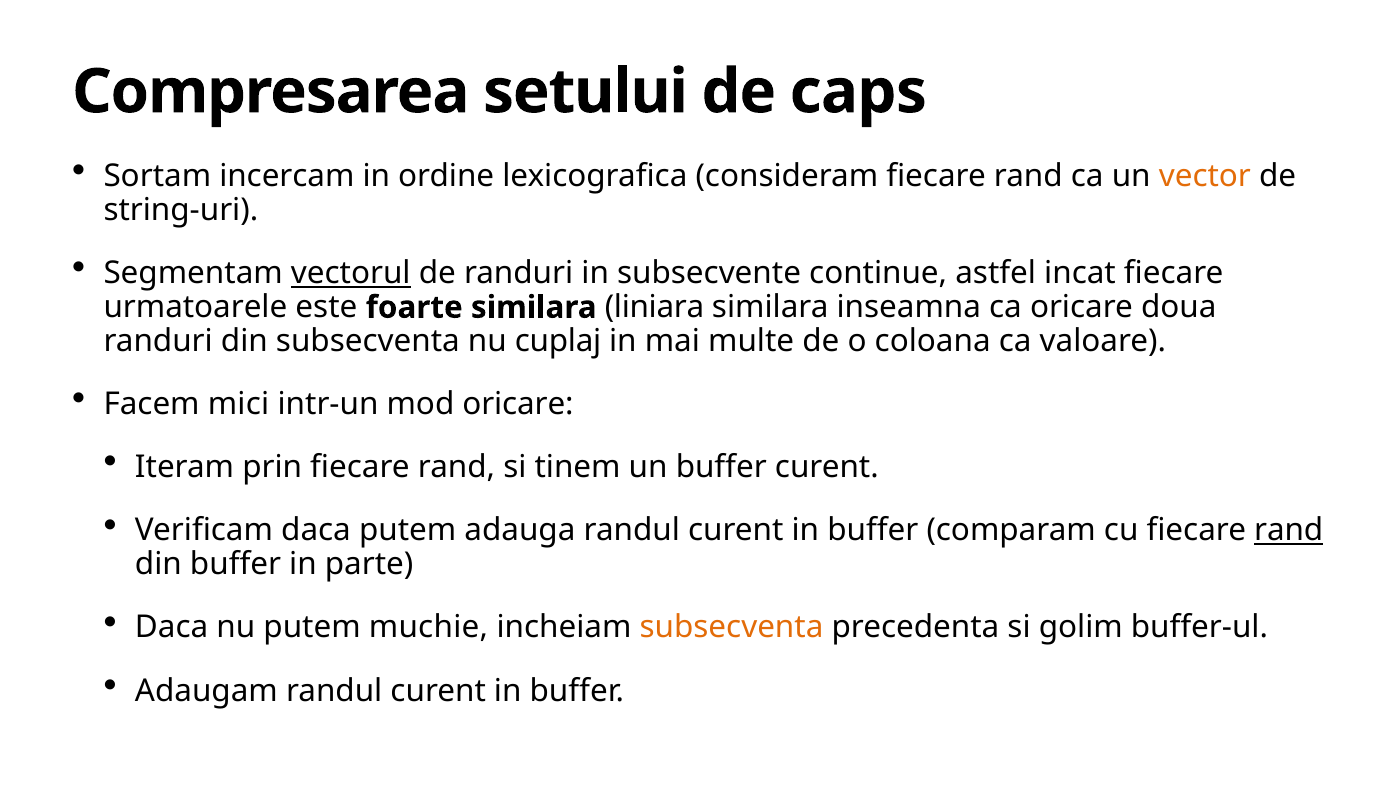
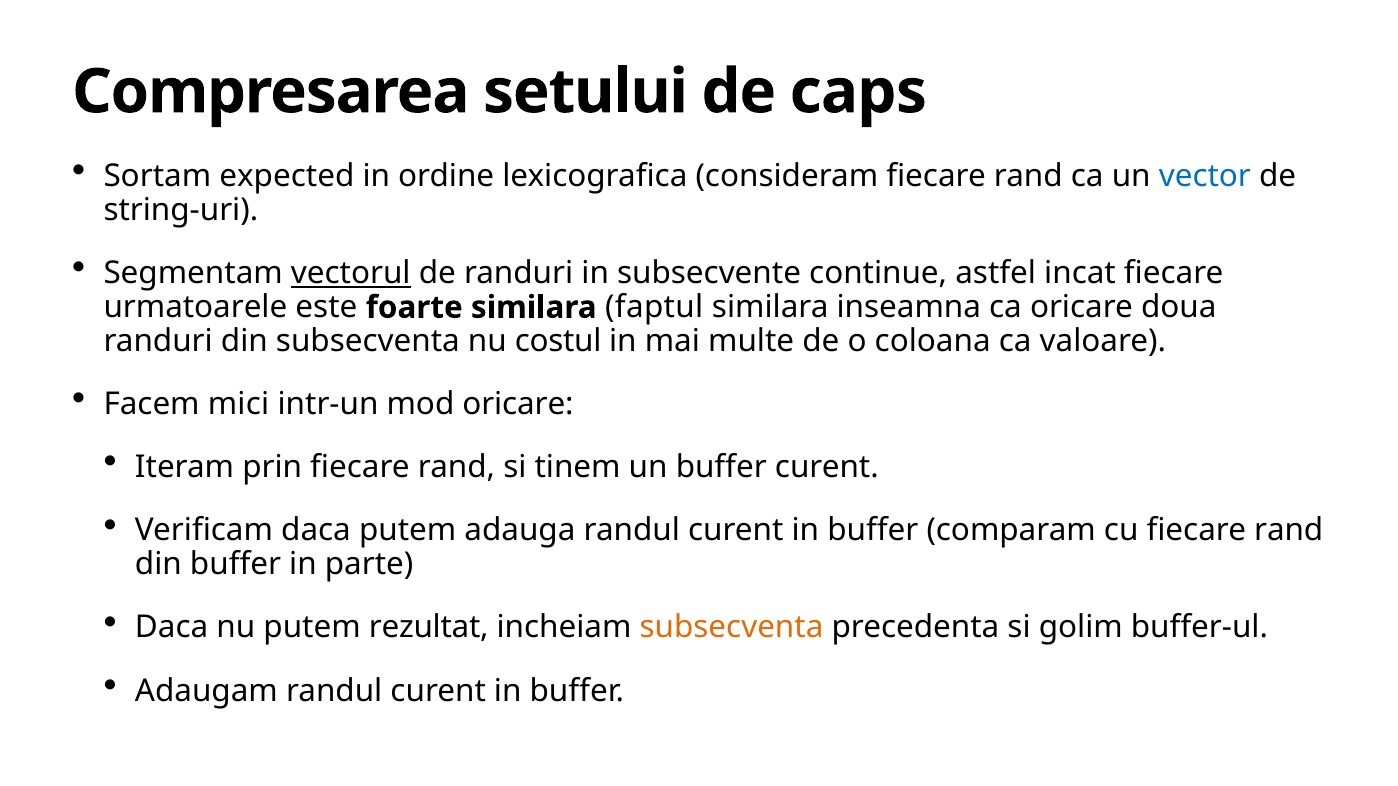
incercam: incercam -> expected
vector colour: orange -> blue
liniara: liniara -> faptul
cuplaj: cuplaj -> costul
rand at (1289, 531) underline: present -> none
muchie: muchie -> rezultat
